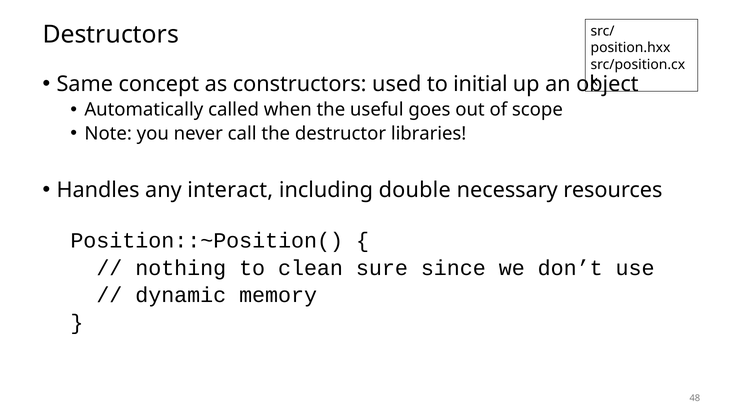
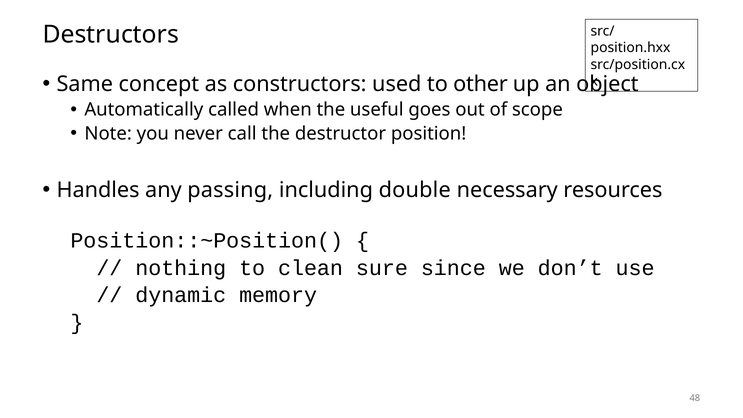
initial: initial -> other
libraries: libraries -> position
interact: interact -> passing
